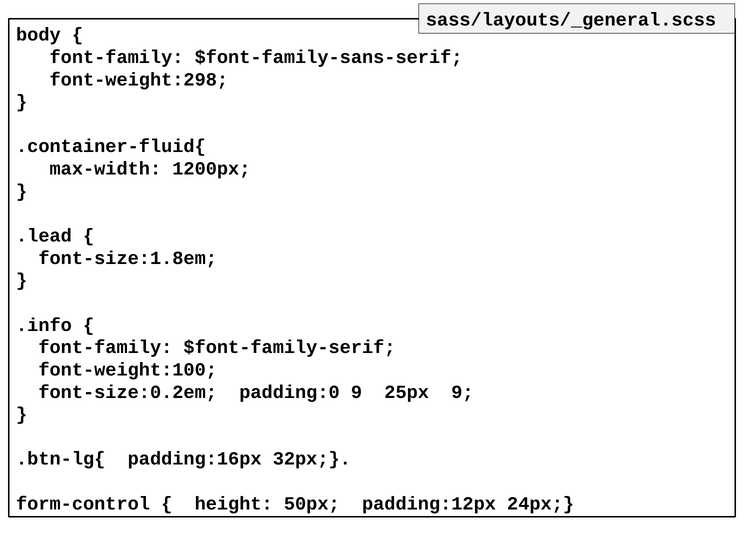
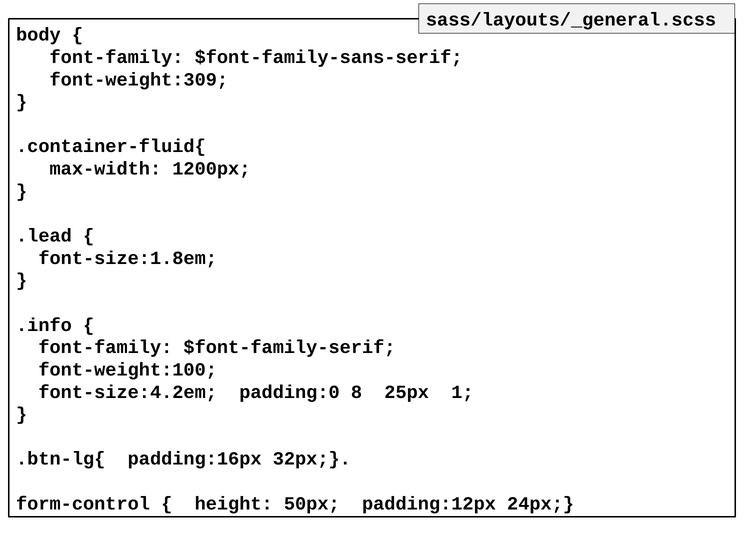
font-weight:298: font-weight:298 -> font-weight:309
font-size:0.2em: font-size:0.2em -> font-size:4.2em
padding:0 9: 9 -> 8
25px 9: 9 -> 1
